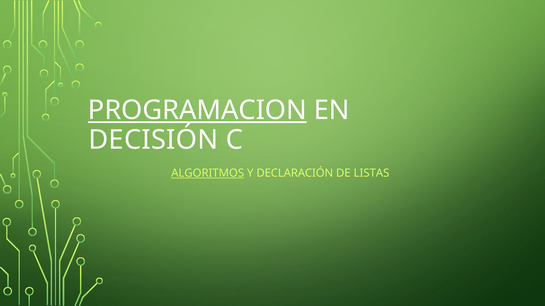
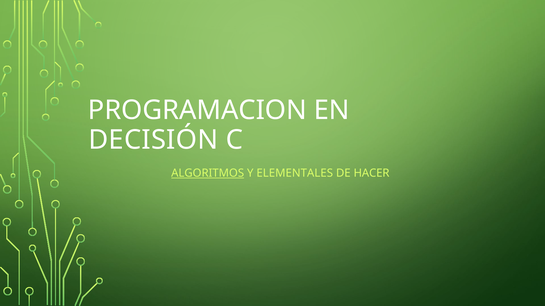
PROGRAMACION underline: present -> none
DECLARACIÓN: DECLARACIÓN -> ELEMENTALES
LISTAS: LISTAS -> HACER
